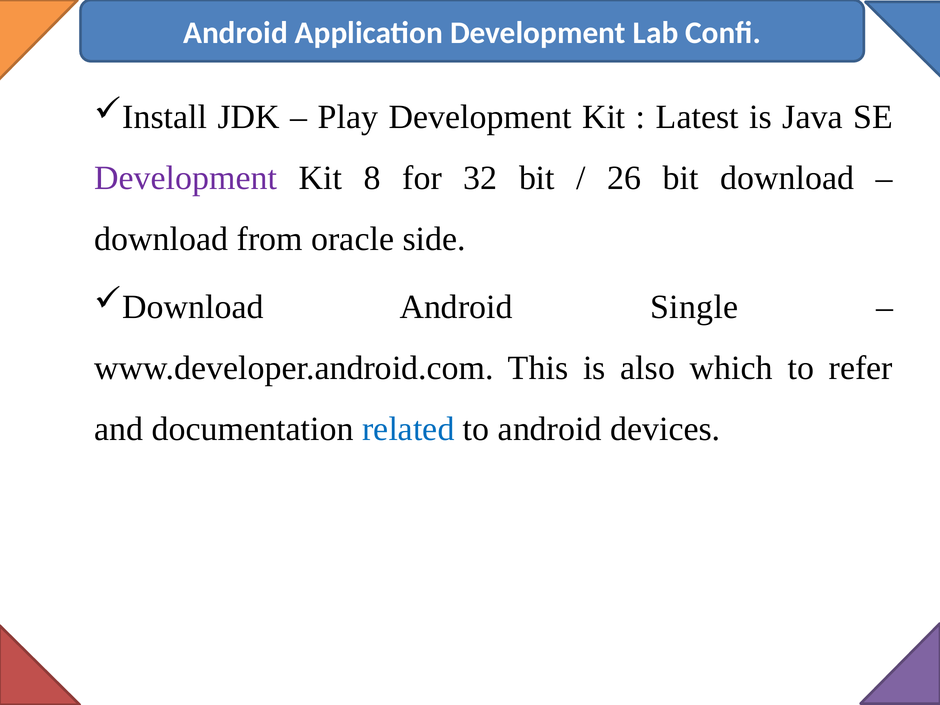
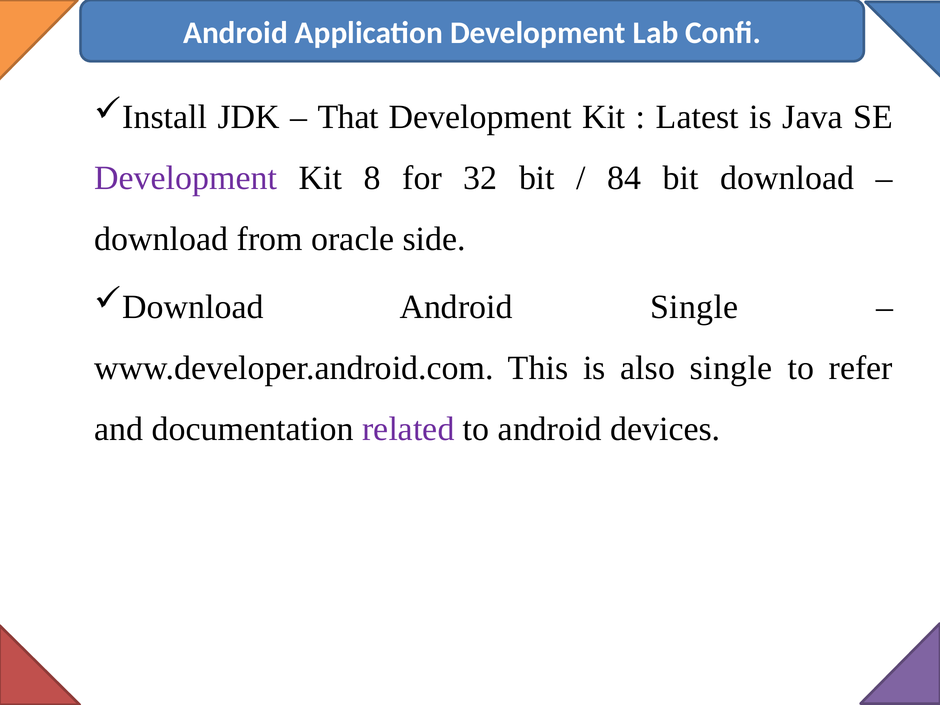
Play: Play -> That
26: 26 -> 84
also which: which -> single
related colour: blue -> purple
